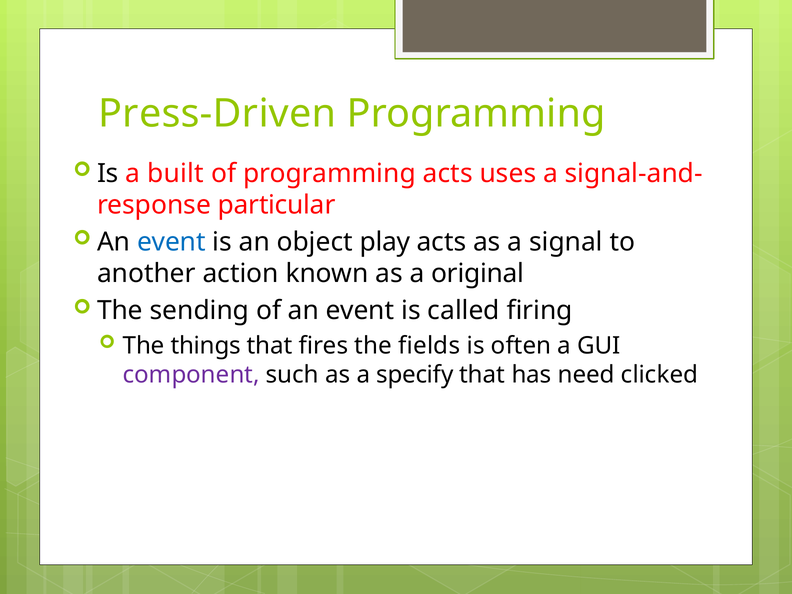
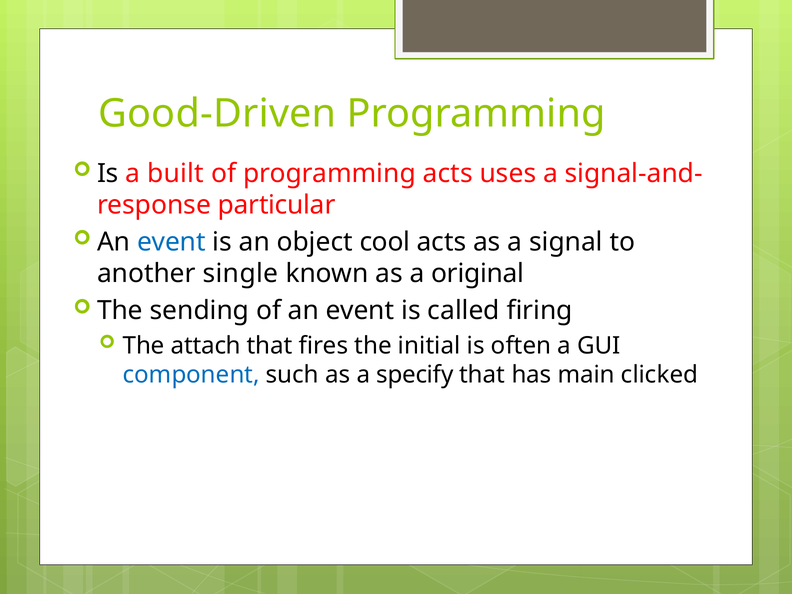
Press-Driven: Press-Driven -> Good-Driven
play: play -> cool
action: action -> single
things: things -> attach
fields: fields -> initial
component colour: purple -> blue
need: need -> main
